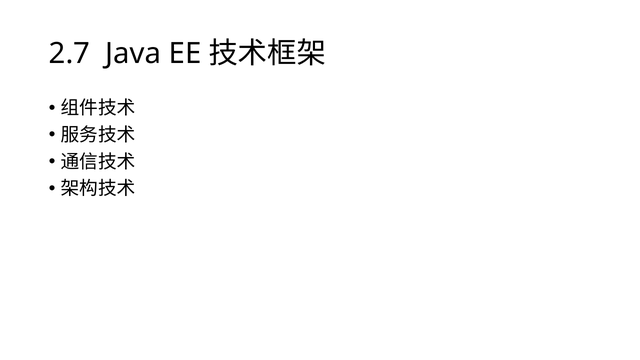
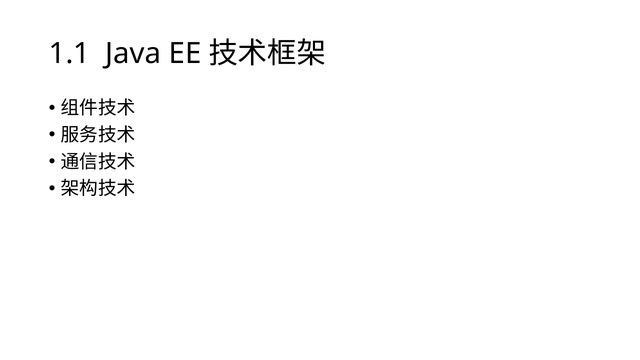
2.7: 2.7 -> 1.1
